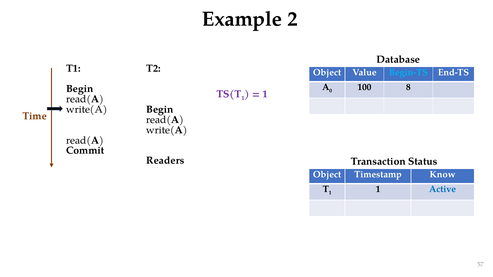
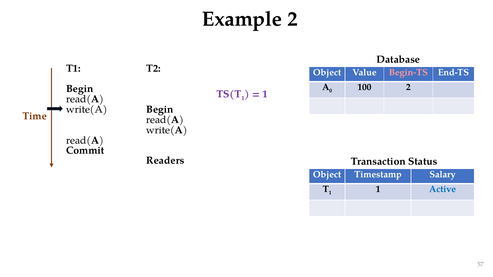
Begin-TS colour: light blue -> pink
100 8: 8 -> 2
Know: Know -> Salary
